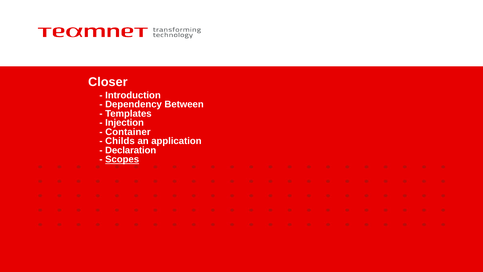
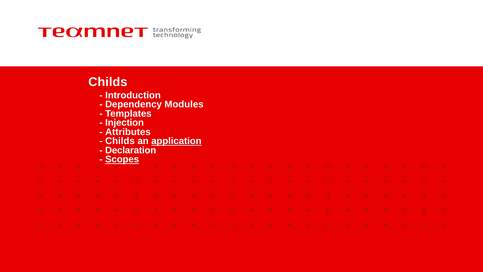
Closer at (108, 82): Closer -> Childs
Between: Between -> Modules
Container: Container -> Attributes
application underline: none -> present
